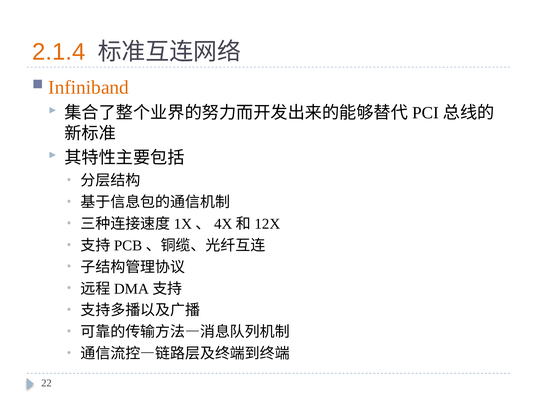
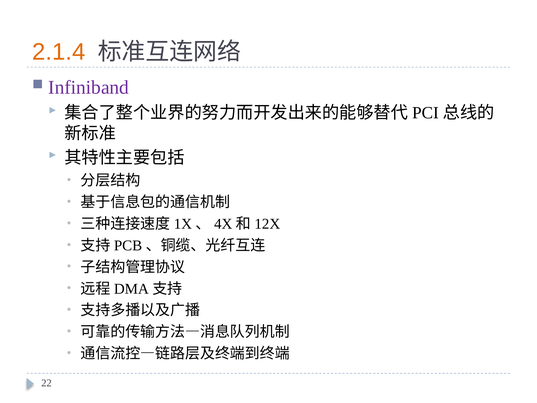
Infiniband colour: orange -> purple
